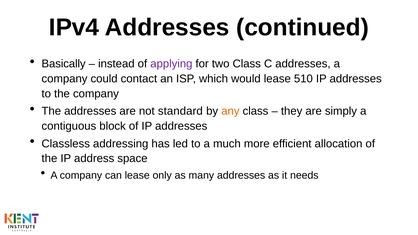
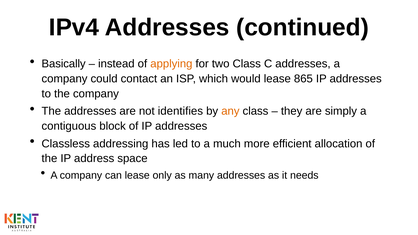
applying colour: purple -> orange
510: 510 -> 865
standard: standard -> identifies
